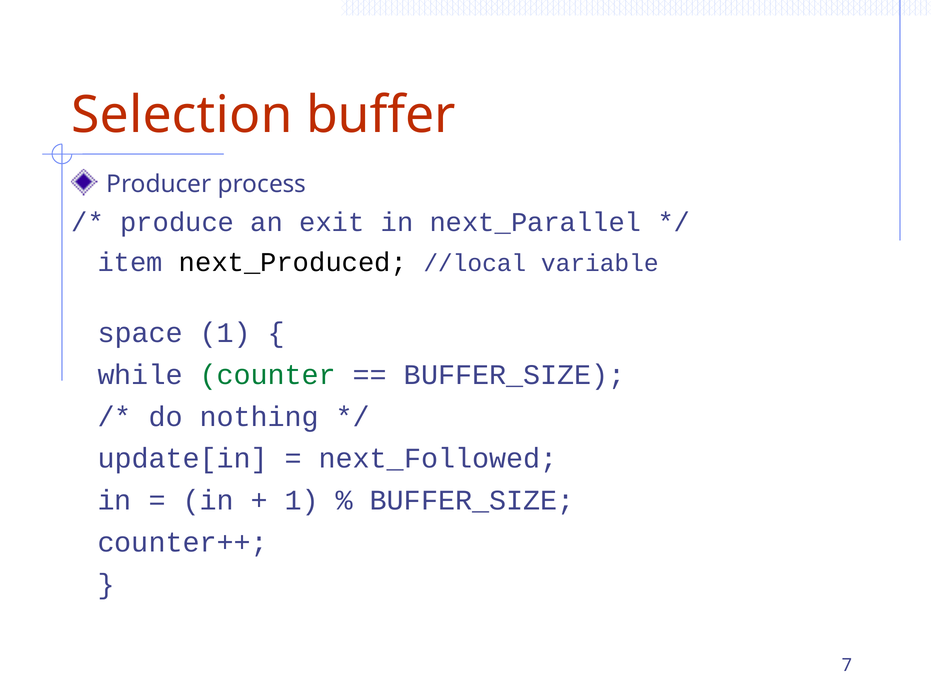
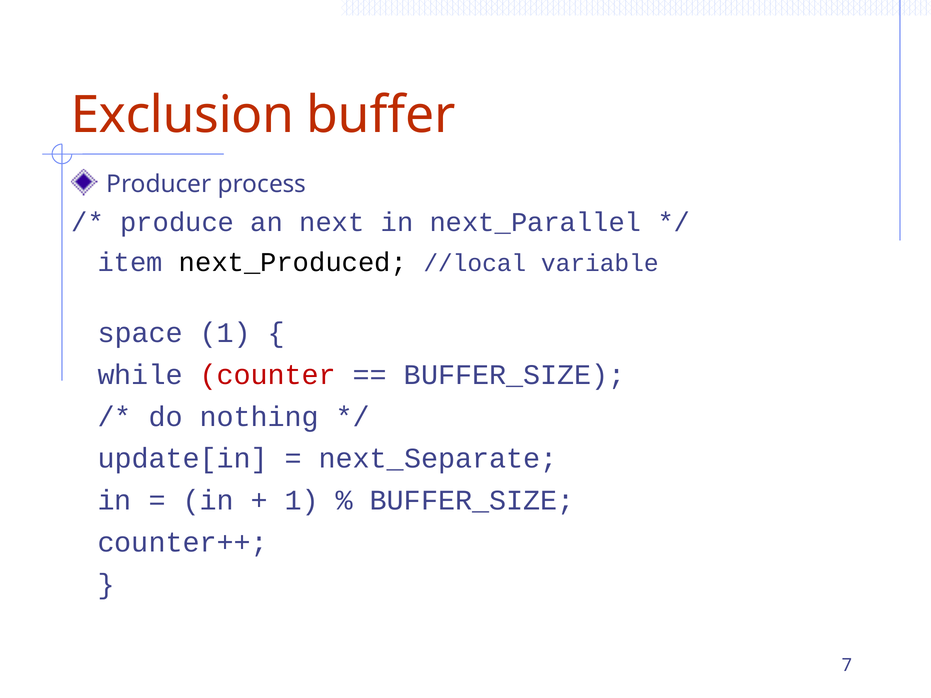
Selection: Selection -> Exclusion
exit: exit -> next
counter colour: green -> red
next_Followed: next_Followed -> next_Separate
